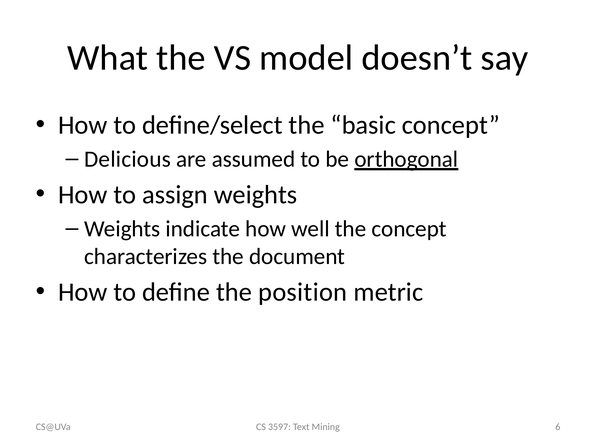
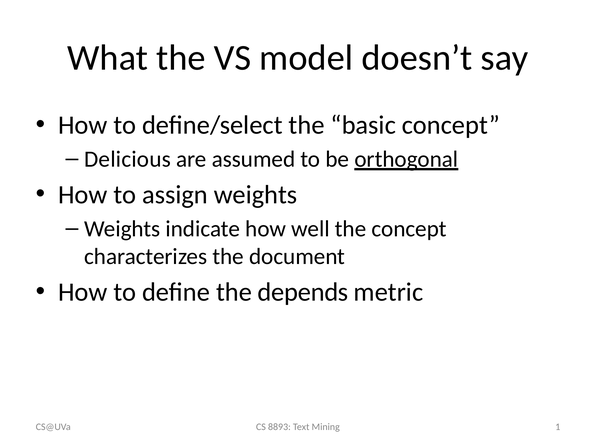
position: position -> depends
3597: 3597 -> 8893
6: 6 -> 1
